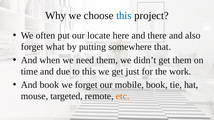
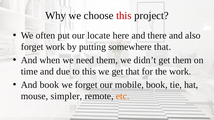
this at (124, 16) colour: blue -> red
forget what: what -> work
get just: just -> that
targeted: targeted -> simpler
